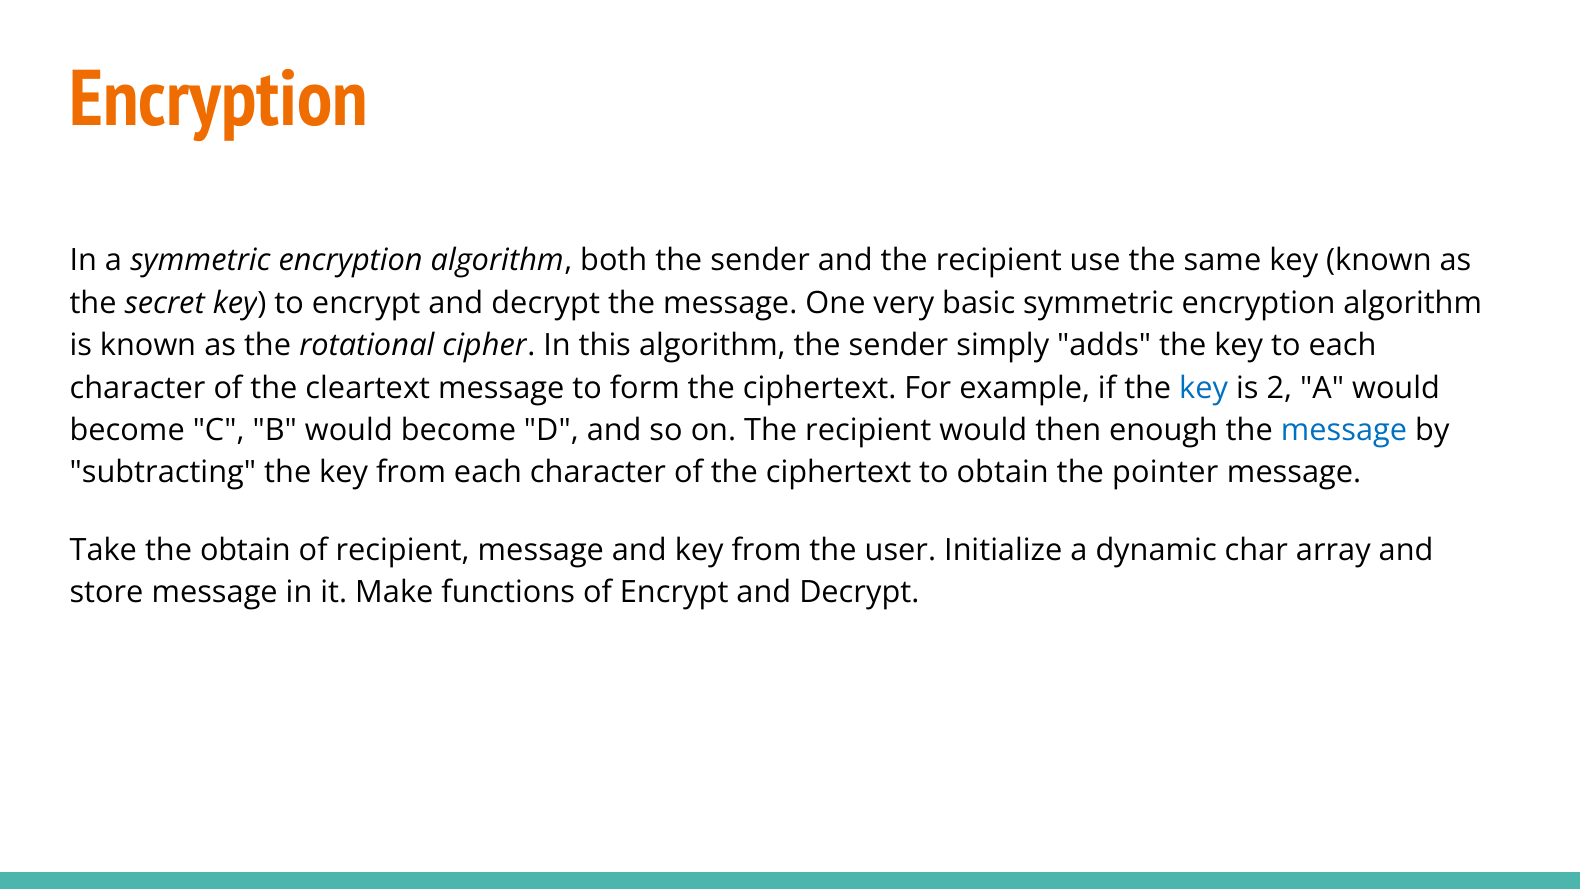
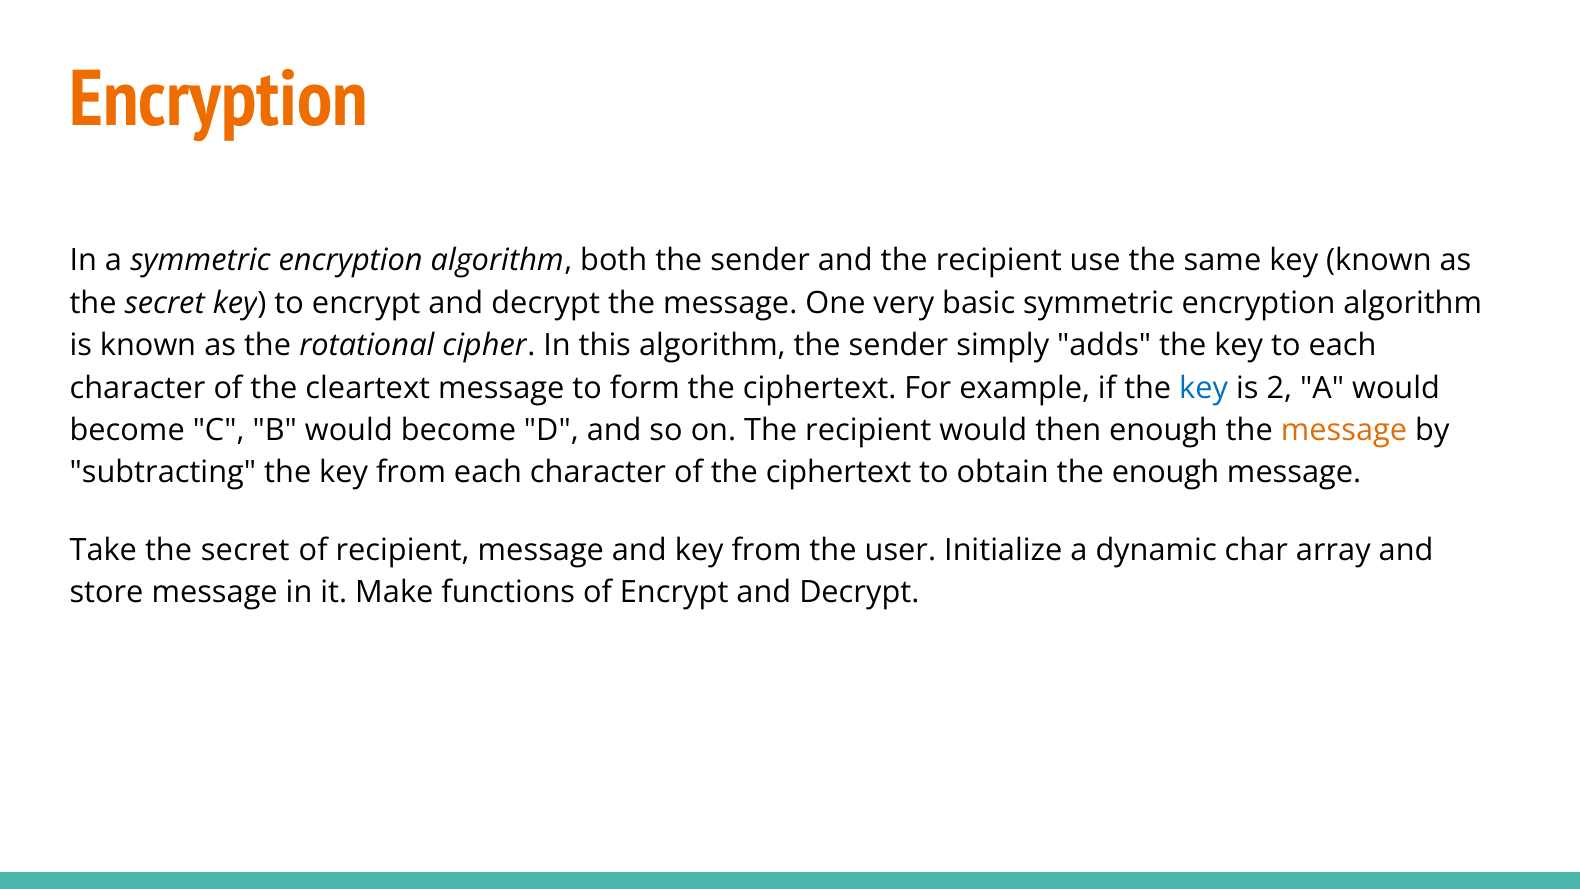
message at (1344, 430) colour: blue -> orange
the pointer: pointer -> enough
Take the obtain: obtain -> secret
